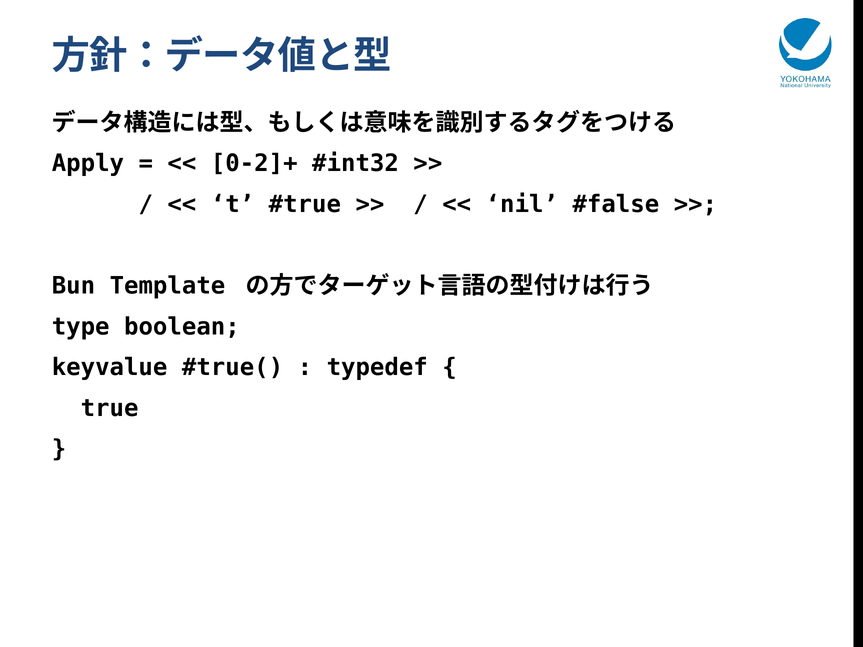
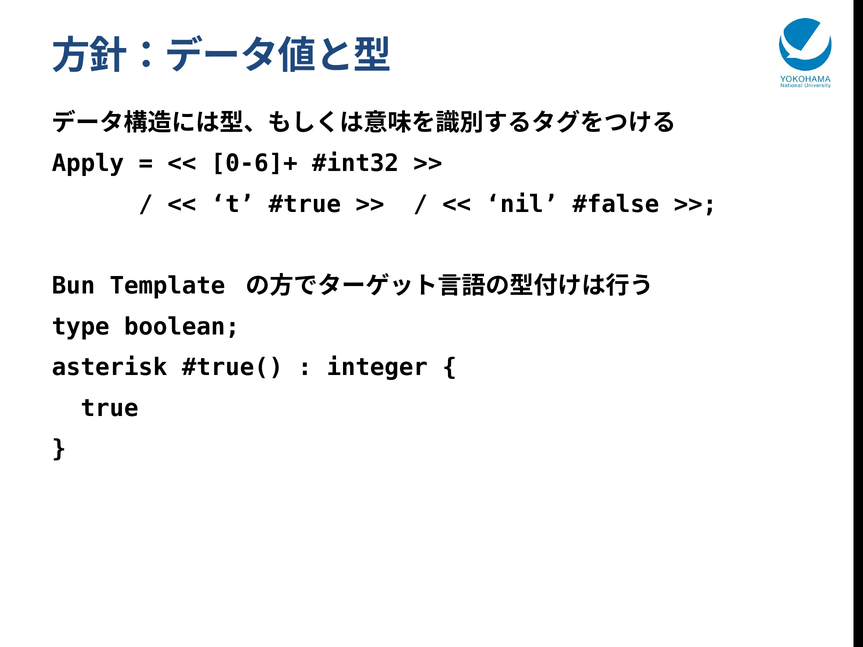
0-2]+: 0-2]+ -> 0-6]+
keyvalue: keyvalue -> asterisk
typedef: typedef -> integer
